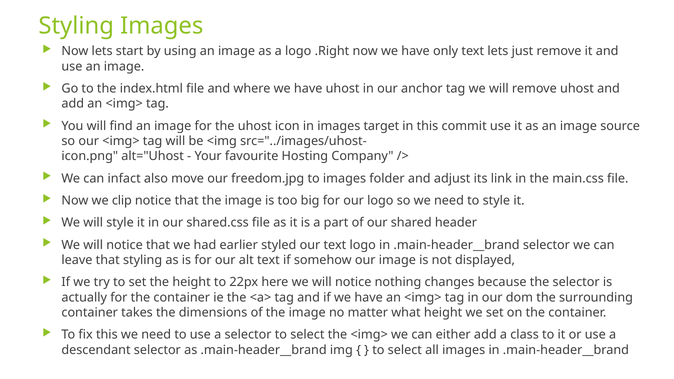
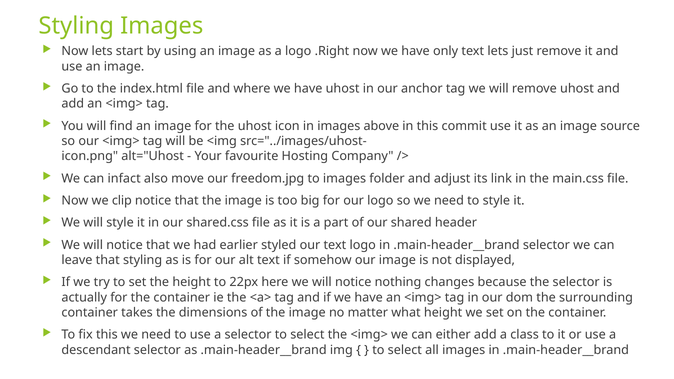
target: target -> above
